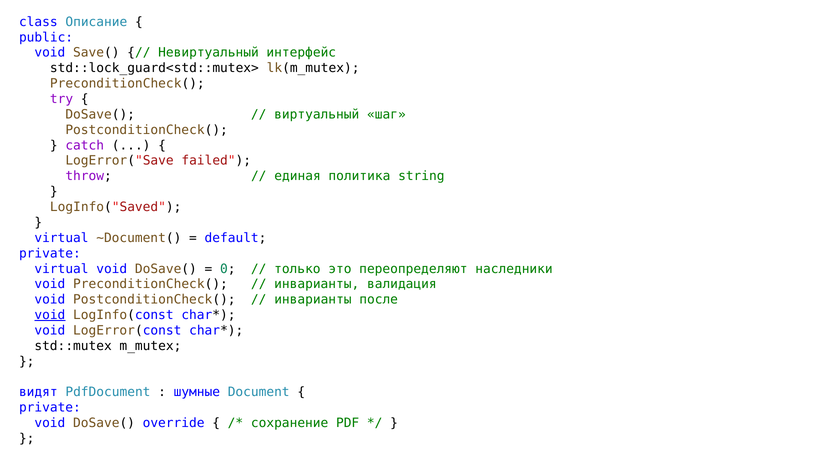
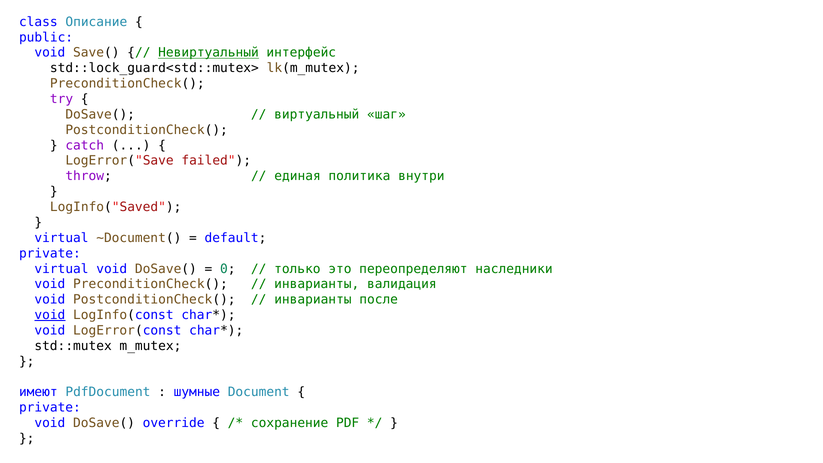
Невиртуальный underline: none -> present
string: string -> внутри
видят: видят -> имеют
